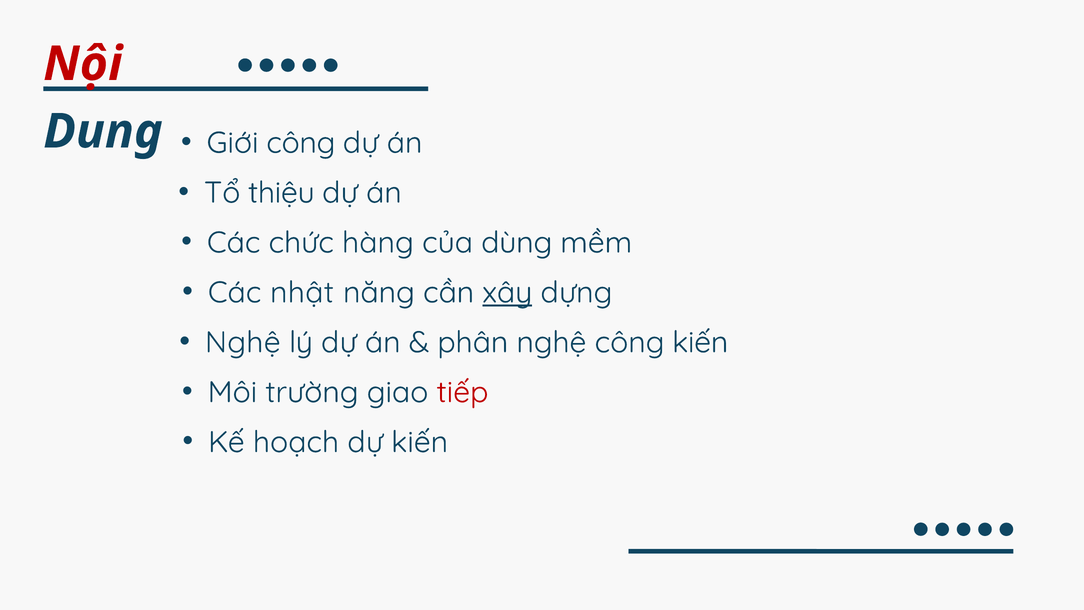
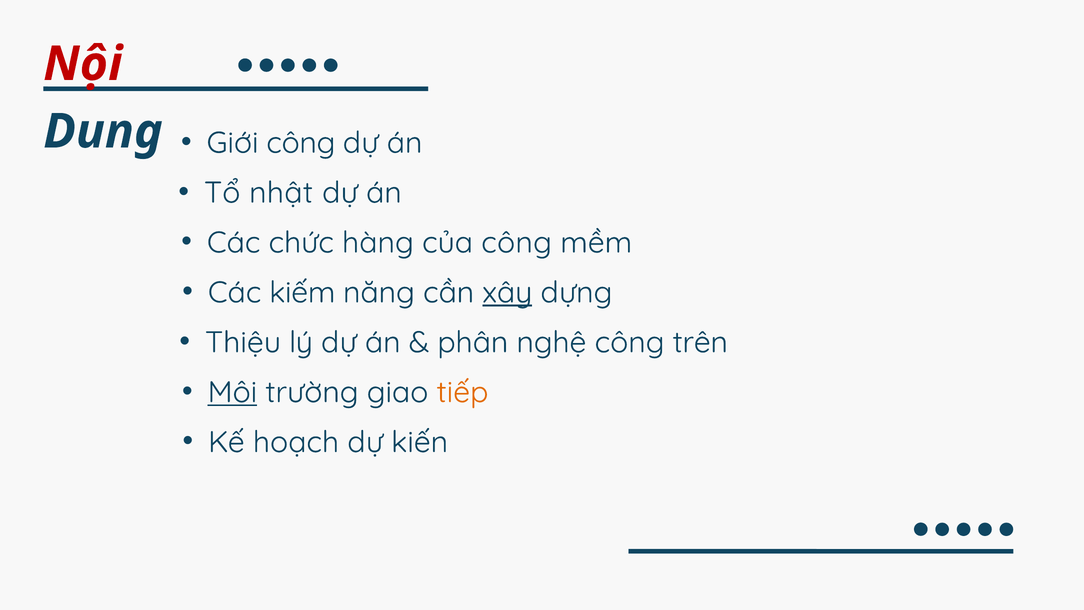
thiệu: thiệu -> nhật
của dùng: dùng -> công
nhật: nhật -> kiếm
Nghệ at (243, 342): Nghệ -> Thiệu
công kiến: kiến -> trên
Môi underline: none -> present
tiếp colour: red -> orange
